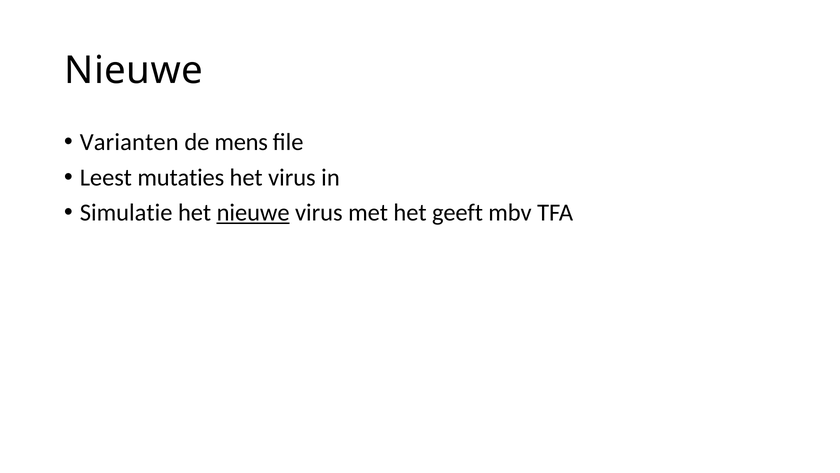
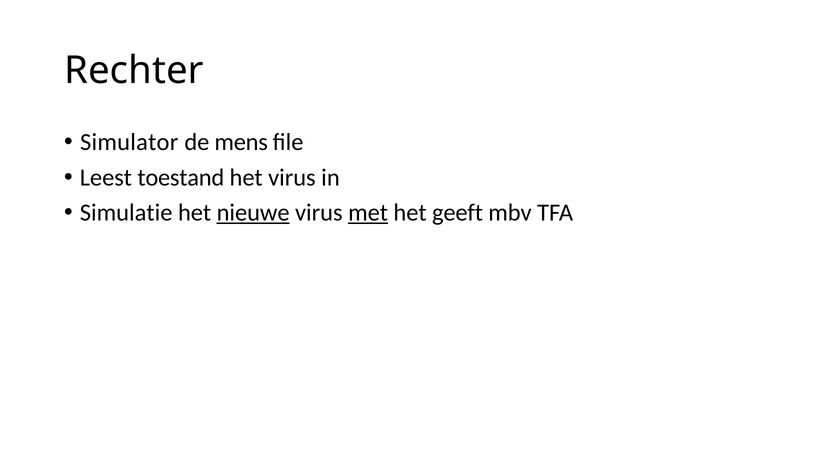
Nieuwe at (134, 71): Nieuwe -> Rechter
Varianten: Varianten -> Simulator
mutaties: mutaties -> toestand
met underline: none -> present
